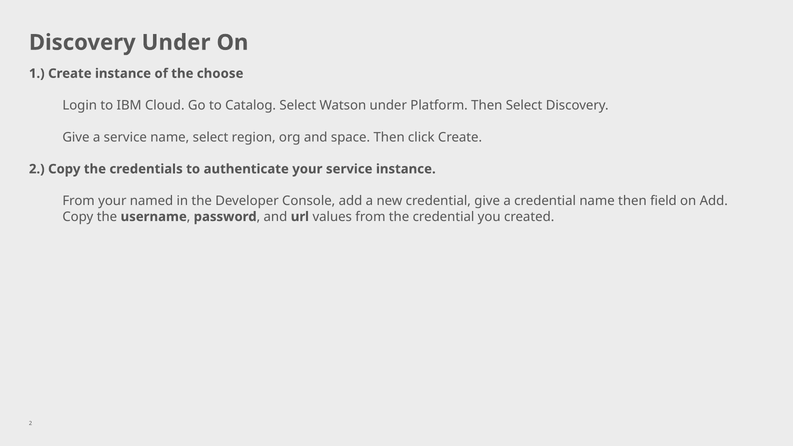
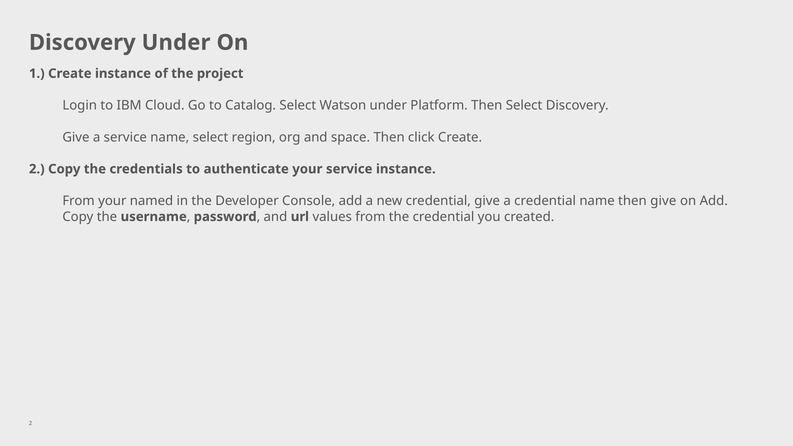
choose: choose -> project
then field: field -> give
